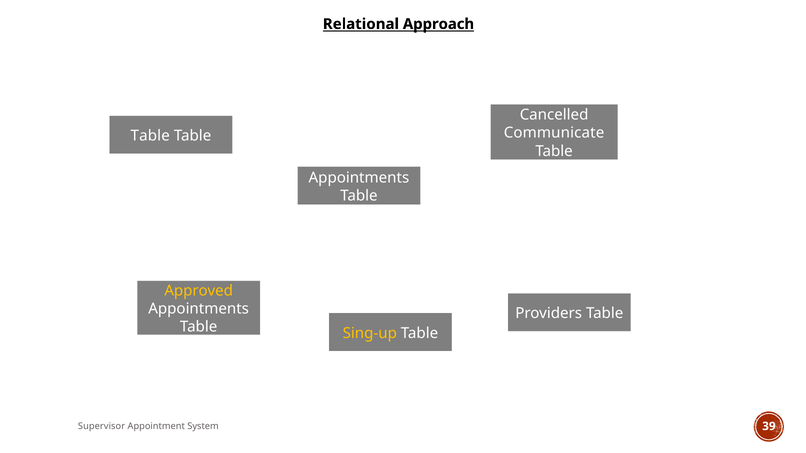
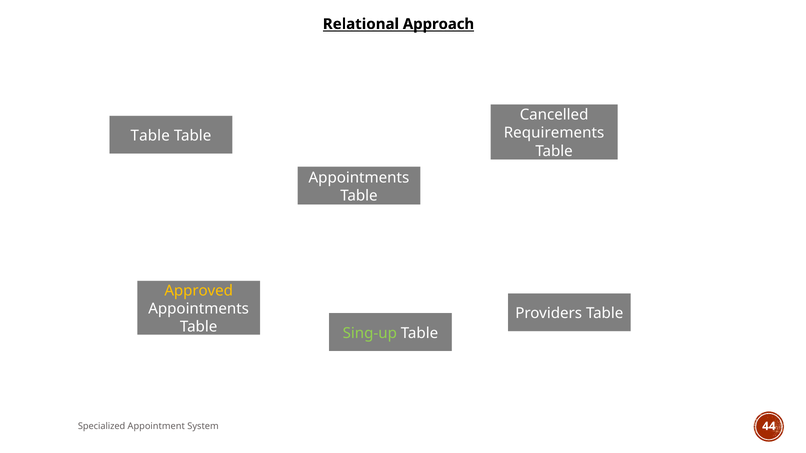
Communicate: Communicate -> Requirements
Sing-up colour: yellow -> light green
Supervisor: Supervisor -> Specialized
39: 39 -> 44
